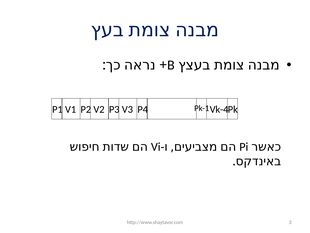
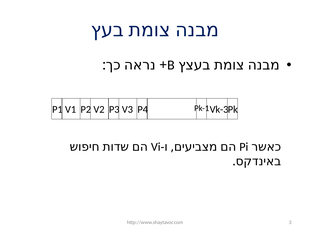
Vk-4: Vk-4 -> Vk-3
